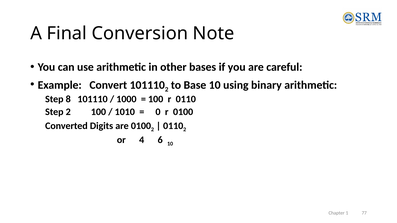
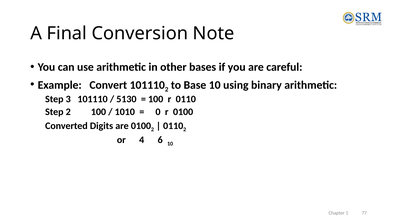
8: 8 -> 3
1000: 1000 -> 5130
